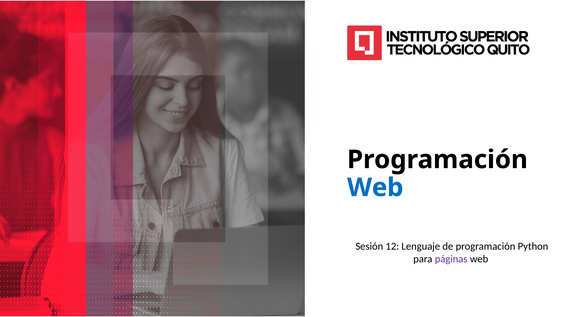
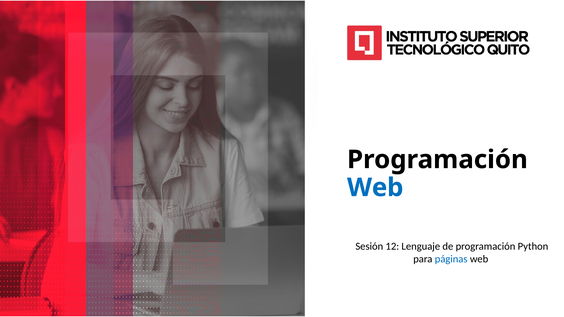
páginas colour: purple -> blue
